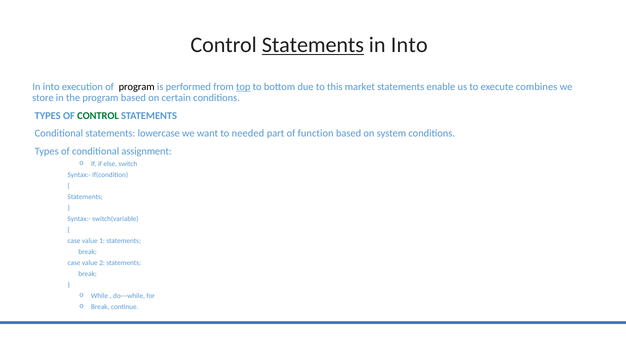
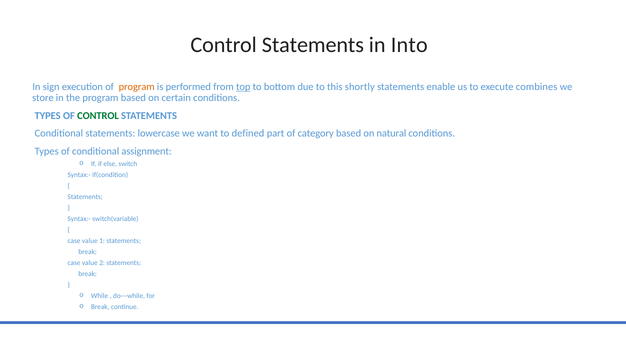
Statements at (313, 45) underline: present -> none
into at (51, 87): into -> sign
program at (137, 87) colour: black -> orange
market: market -> shortly
needed: needed -> defined
function: function -> category
system: system -> natural
